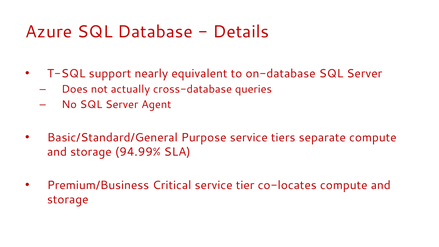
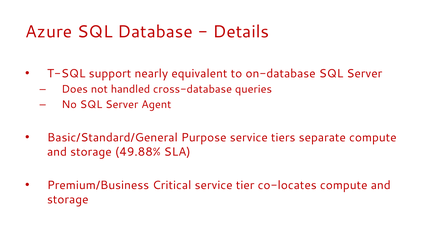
actually: actually -> handled
94.99%: 94.99% -> 49.88%
